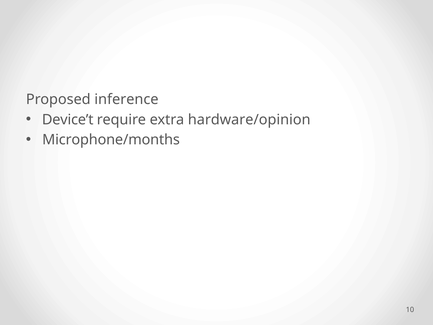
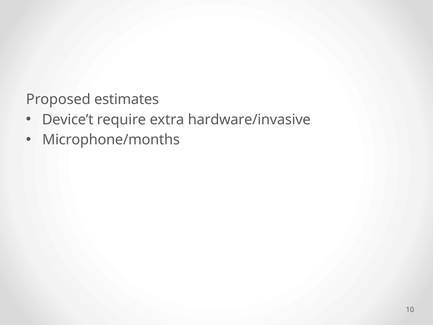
inference: inference -> estimates
hardware/opinion: hardware/opinion -> hardware/invasive
